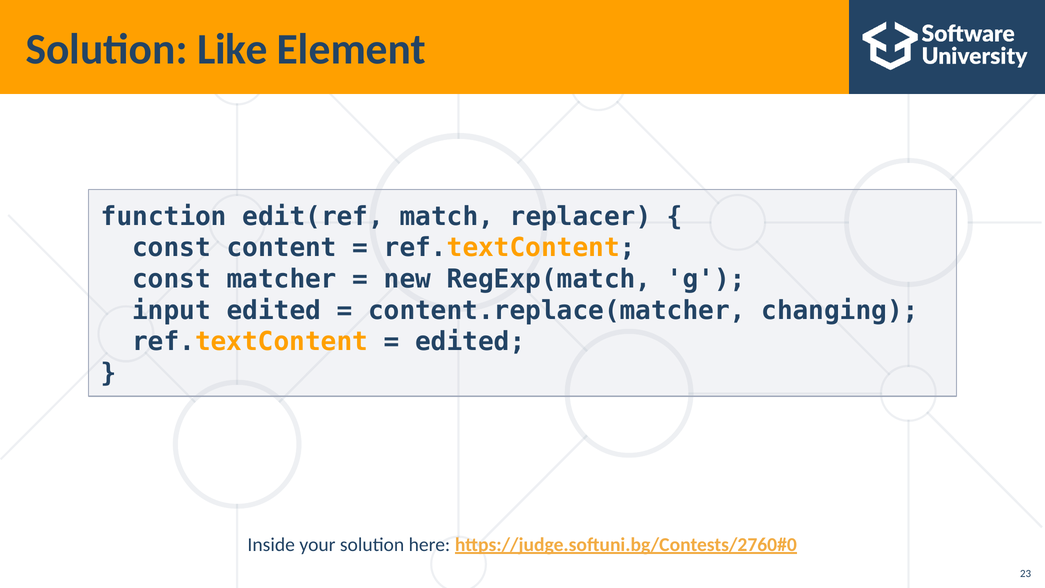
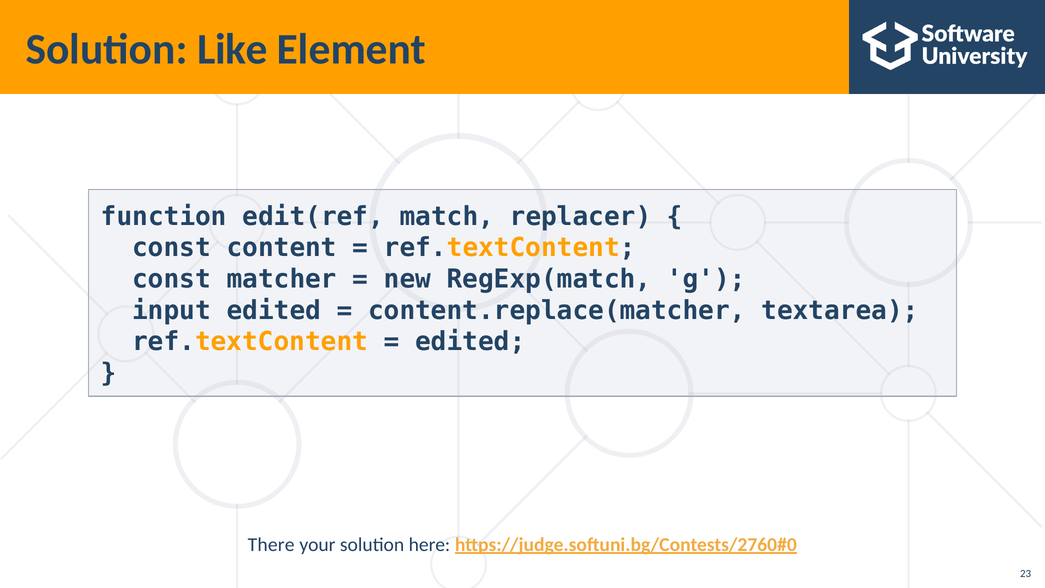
changing: changing -> textarea
Inside: Inside -> There
